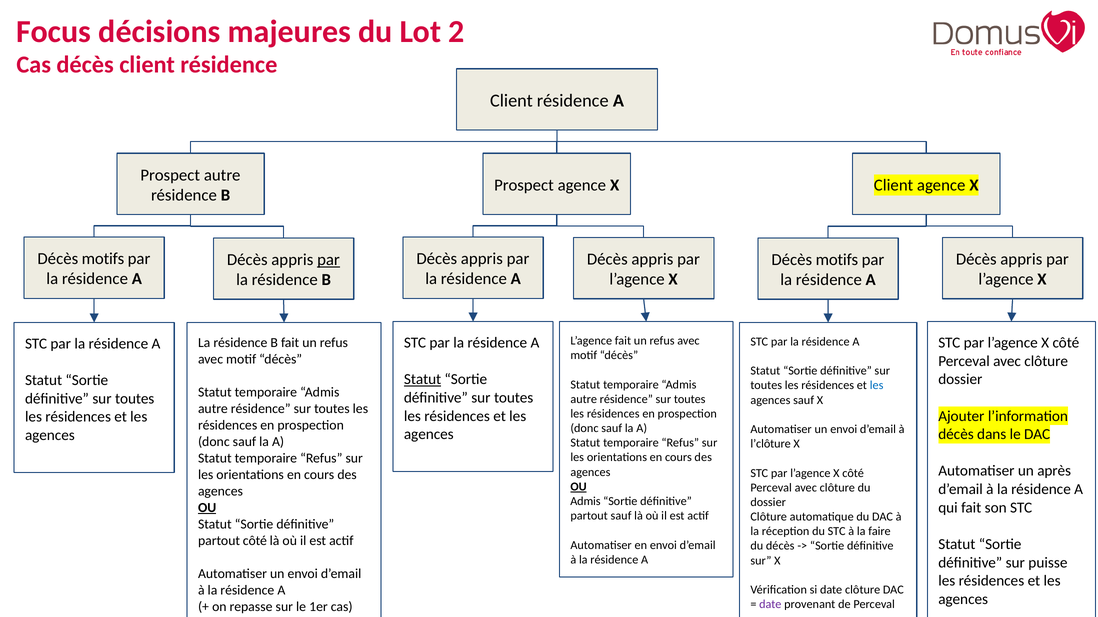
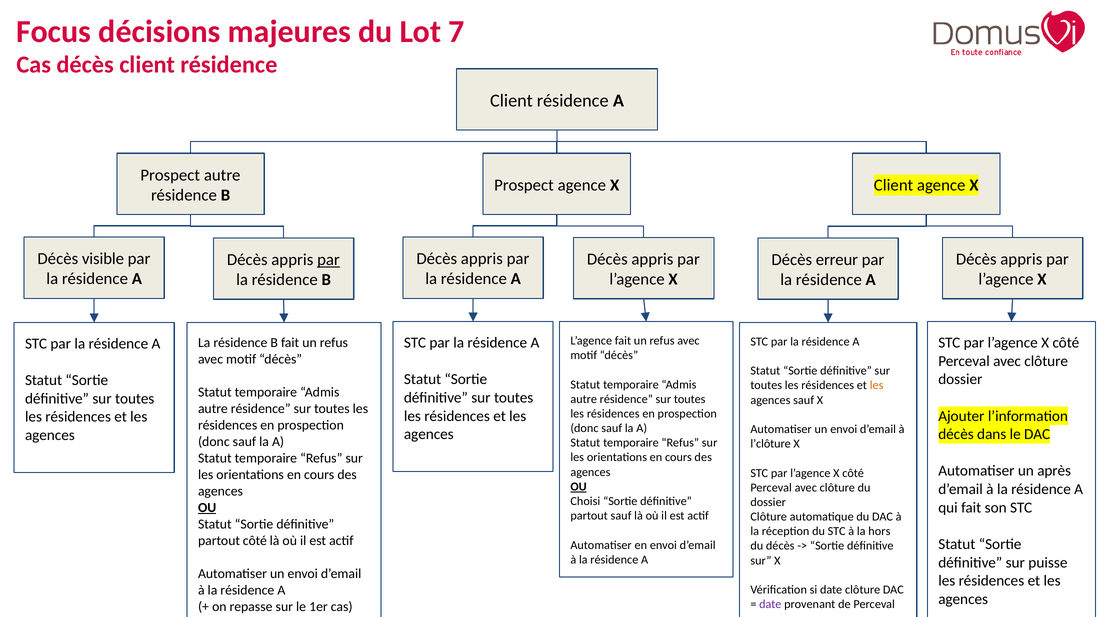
2: 2 -> 7
motifs at (103, 259): motifs -> visible
motifs at (837, 260): motifs -> erreur
Statut at (423, 380) underline: present -> none
les at (877, 386) colour: blue -> orange
Admis at (585, 502): Admis -> Choisi
faire: faire -> hors
